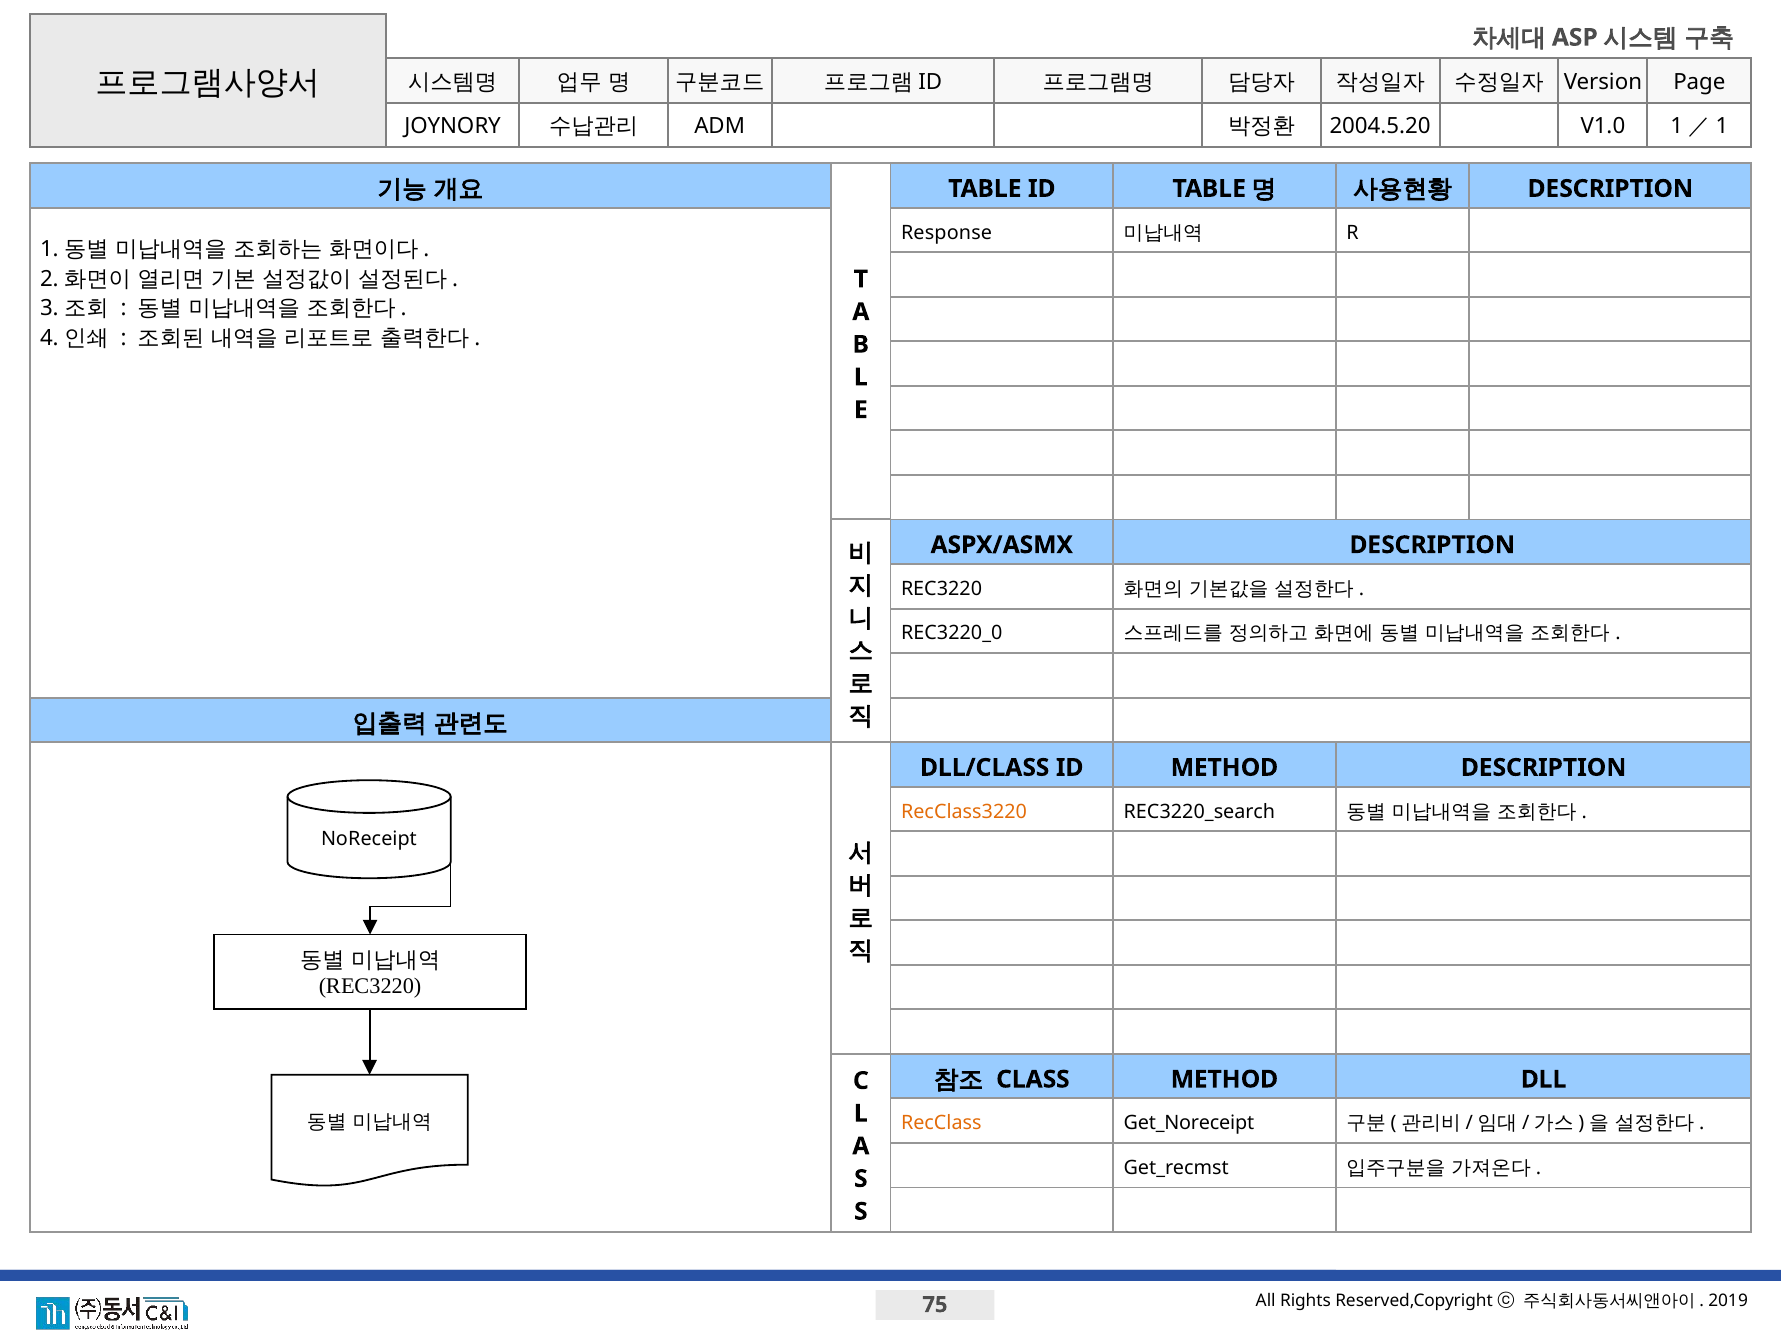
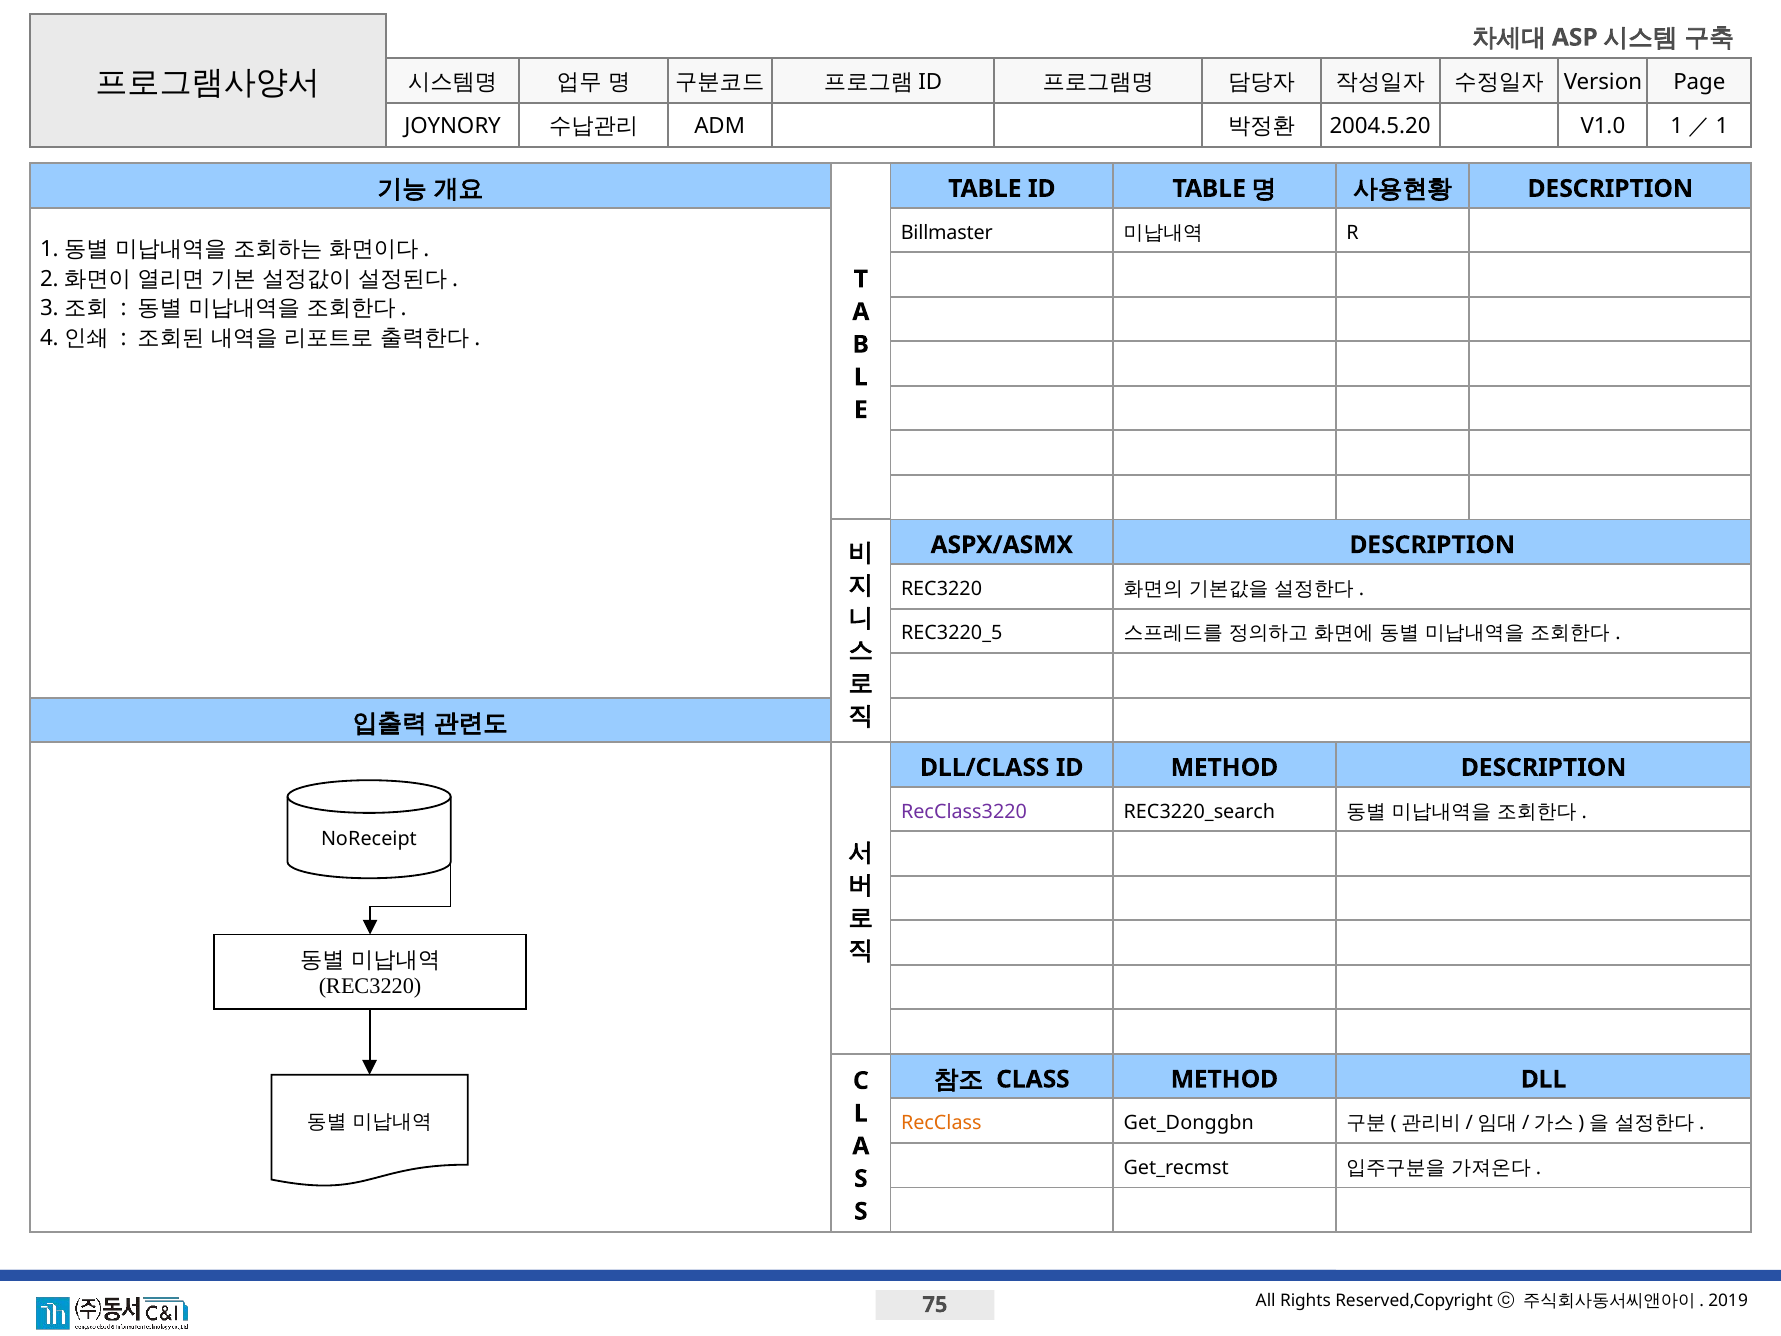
Response: Response -> Billmaster
REC3220_0: REC3220_0 -> REC3220_5
RecClass3220 colour: orange -> purple
Get_Noreceipt: Get_Noreceipt -> Get_Donggbn
